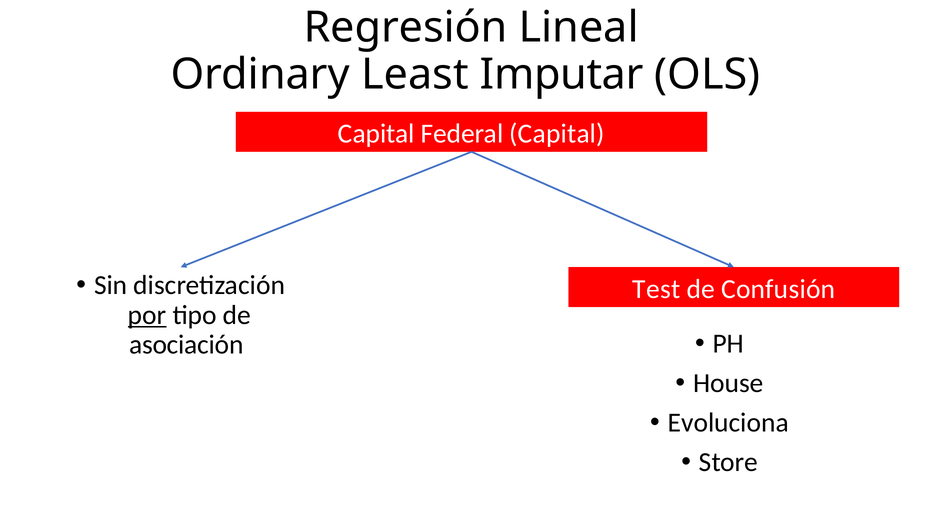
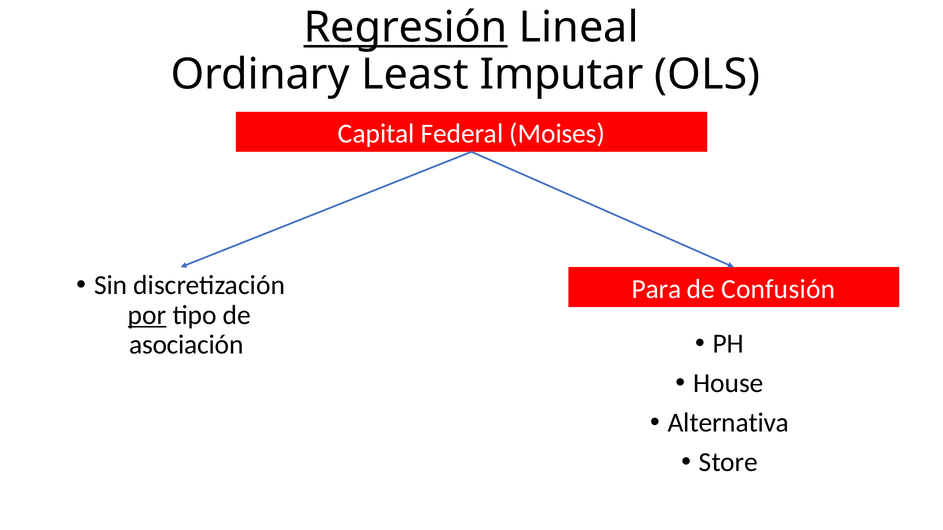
Regresión underline: none -> present
Federal Capital: Capital -> Moises
Test: Test -> Para
Evoluciona: Evoluciona -> Alternativa
